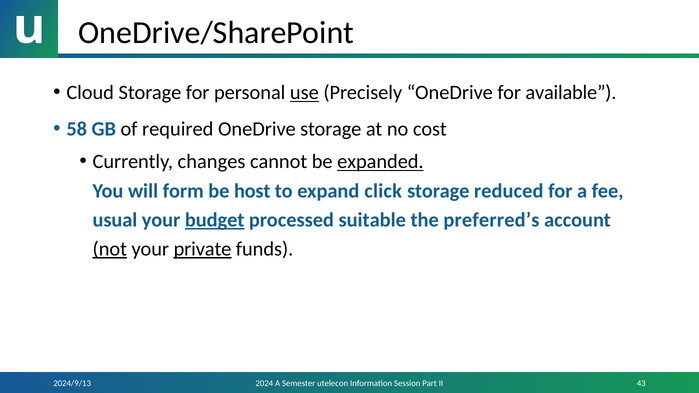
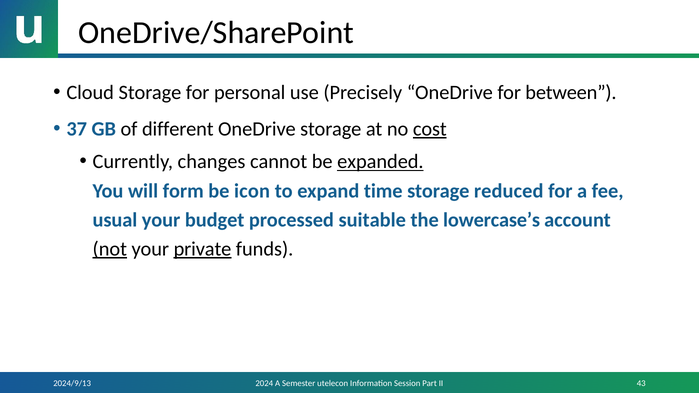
use underline: present -> none
available: available -> between
58: 58 -> 37
required: required -> different
cost underline: none -> present
host: host -> icon
click: click -> time
budget underline: present -> none
preferred’s: preferred’s -> lowercase’s
